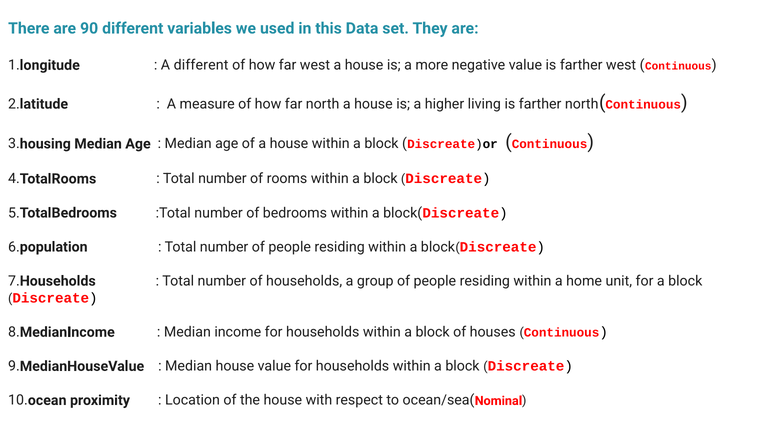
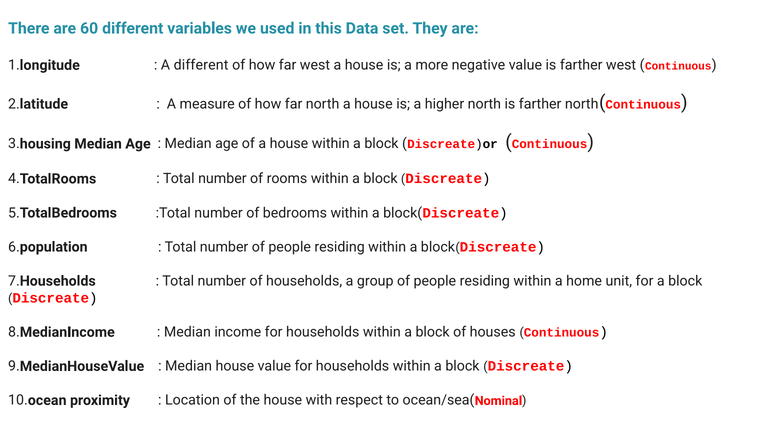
90: 90 -> 60
higher living: living -> north
